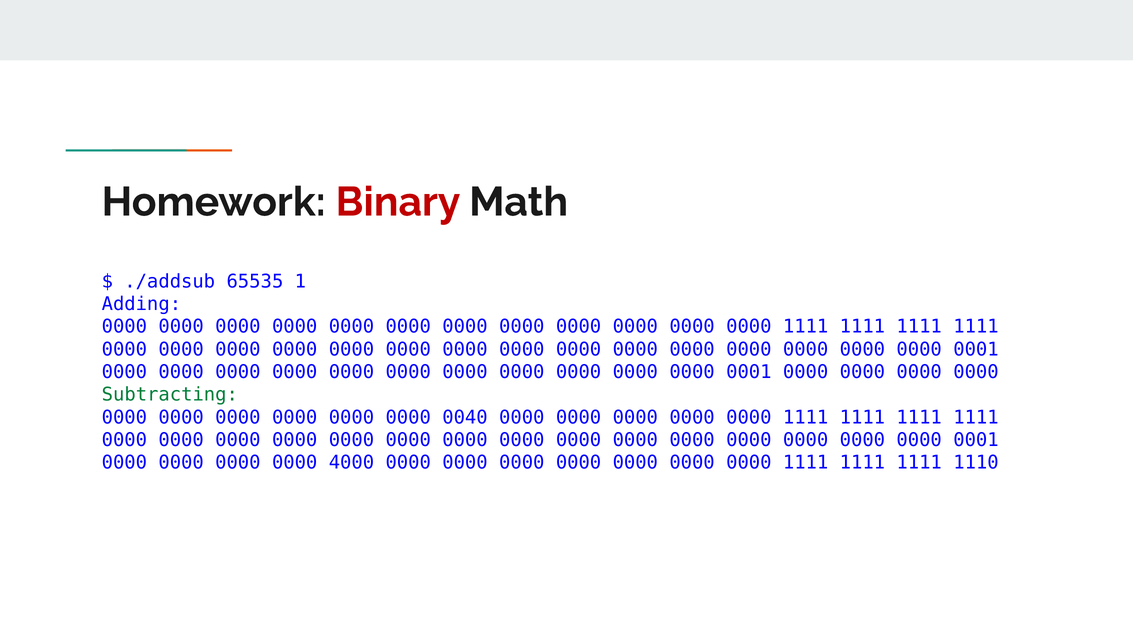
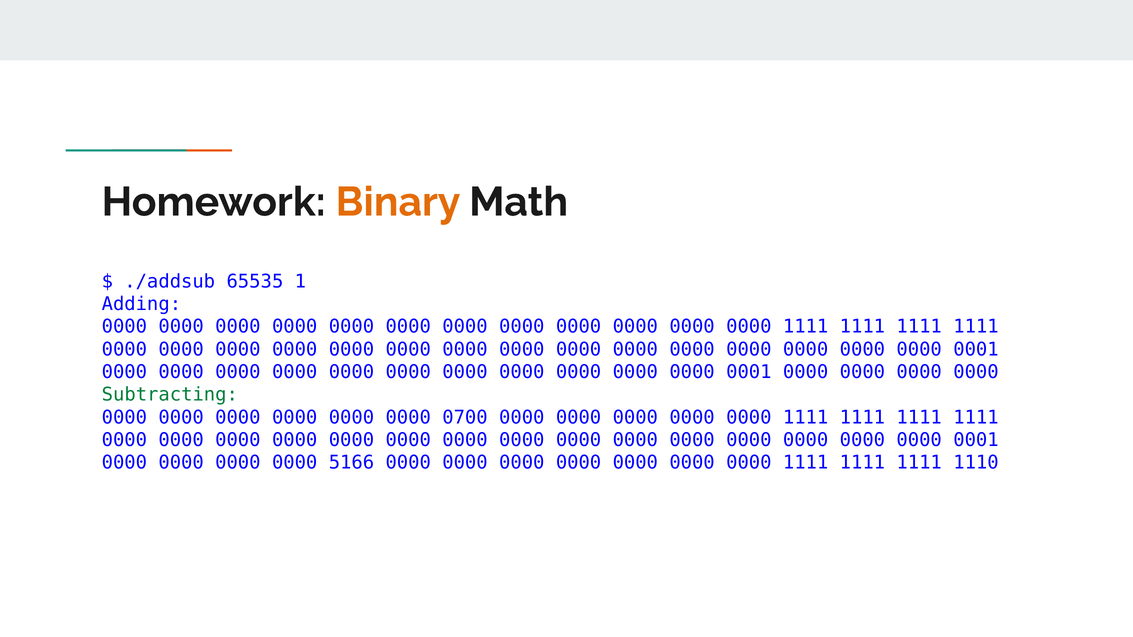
Binary colour: red -> orange
0040: 0040 -> 0700
4000: 4000 -> 5166
